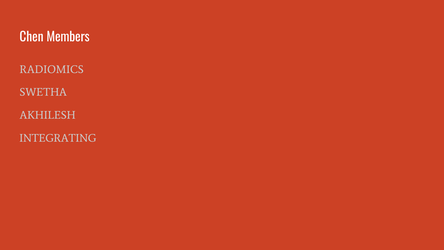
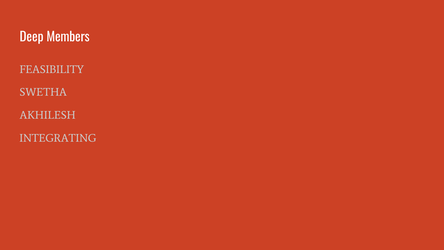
Chen: Chen -> Deep
RADIOMICS: RADIOMICS -> FEASIBILITY
